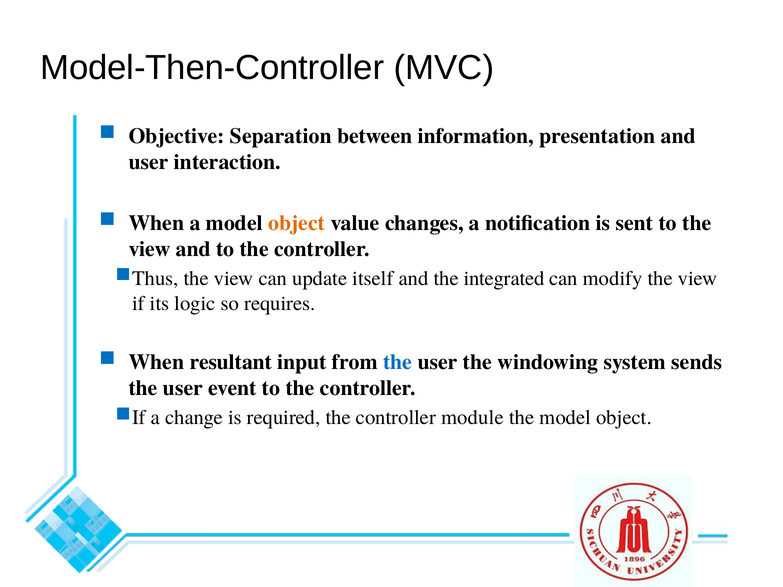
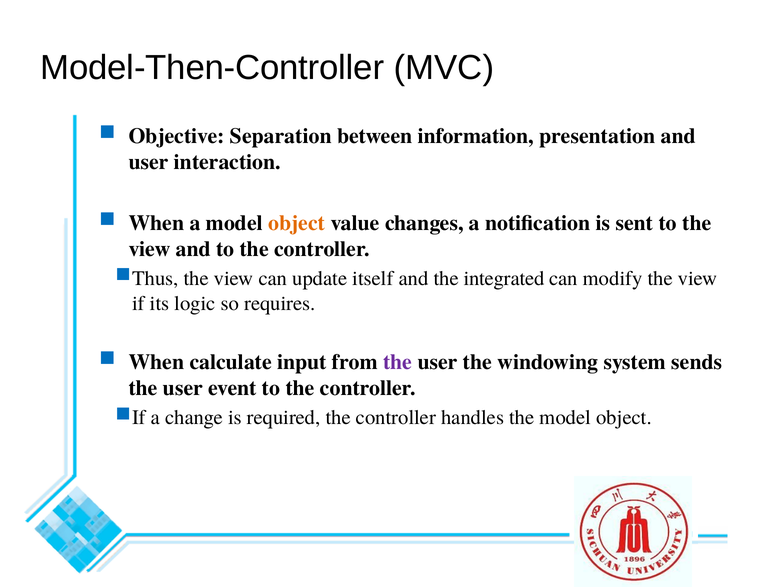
resultant: resultant -> calculate
the at (398, 362) colour: blue -> purple
module: module -> handles
